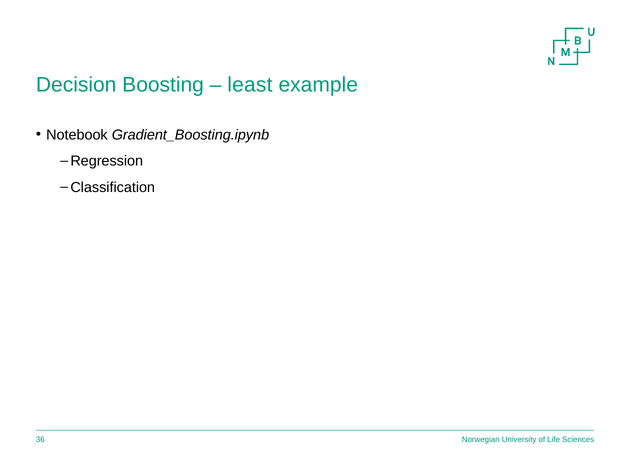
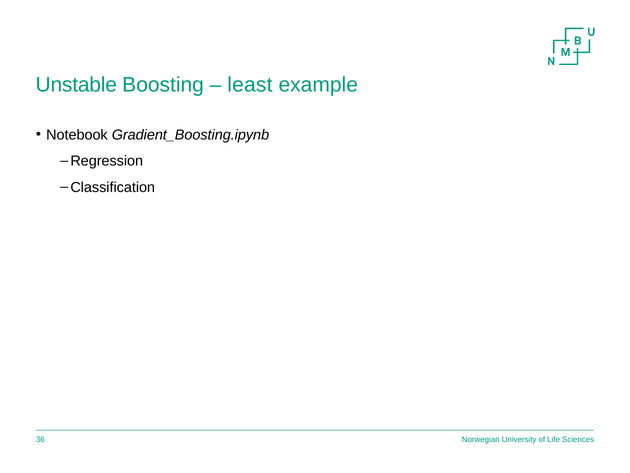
Decision: Decision -> Unstable
